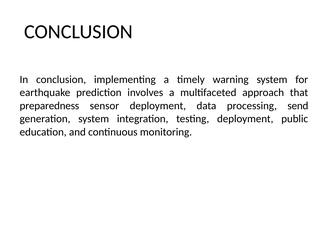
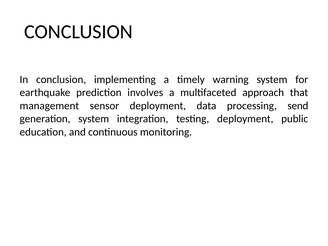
preparedness: preparedness -> management
